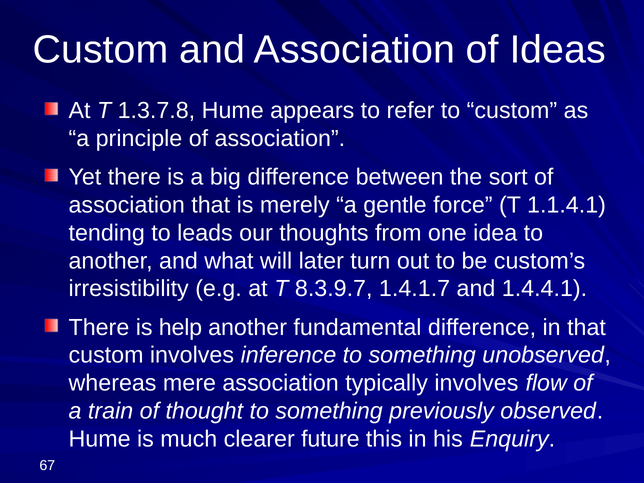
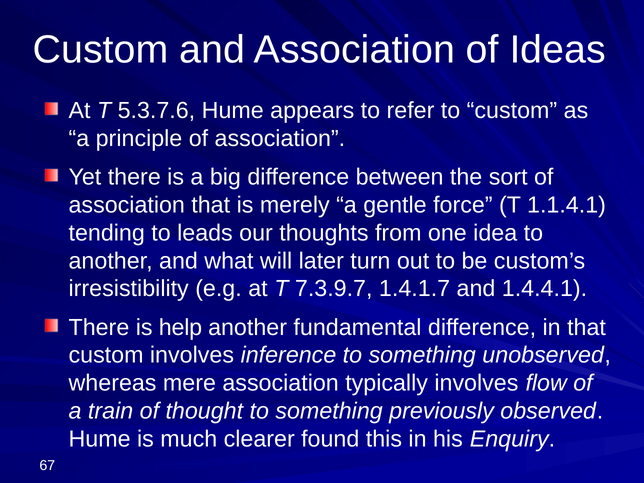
1.3.7.8: 1.3.7.8 -> 5.3.7.6
8.3.9.7: 8.3.9.7 -> 7.3.9.7
future: future -> found
